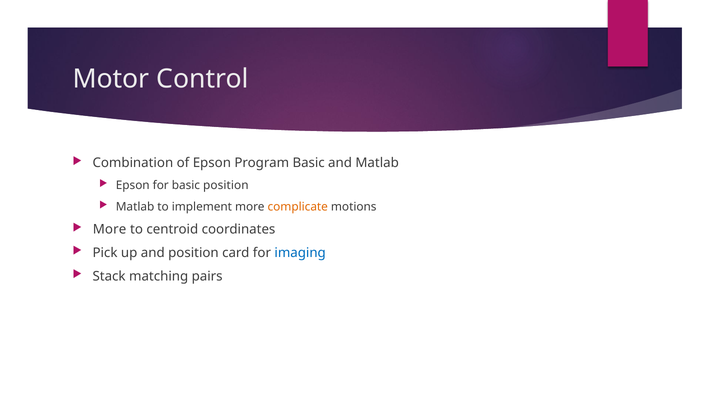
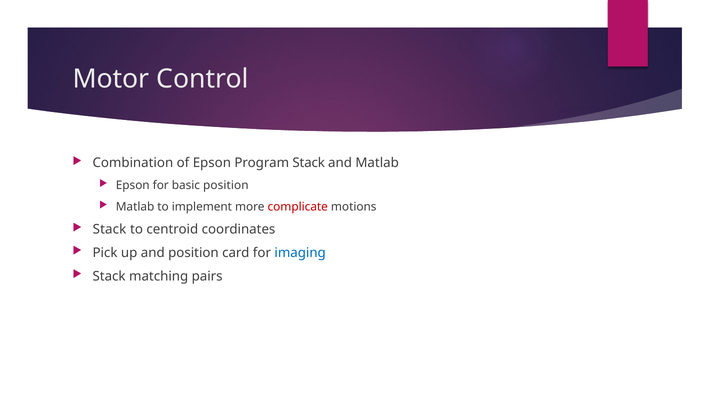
Program Basic: Basic -> Stack
complicate colour: orange -> red
More at (110, 230): More -> Stack
